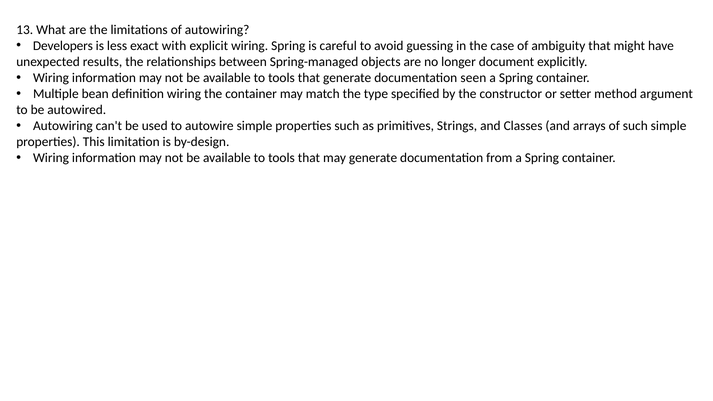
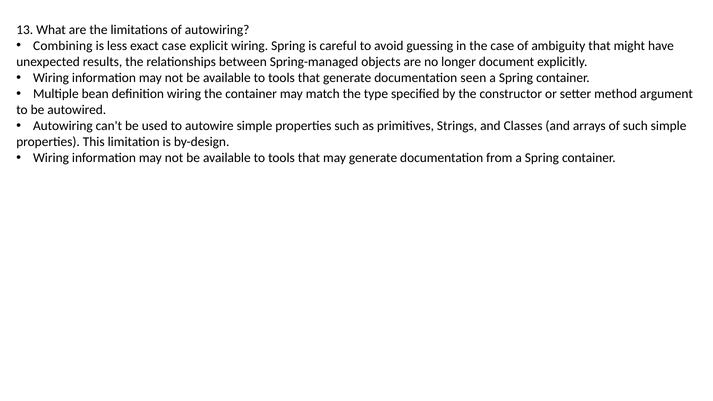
Developers: Developers -> Combining
exact with: with -> case
